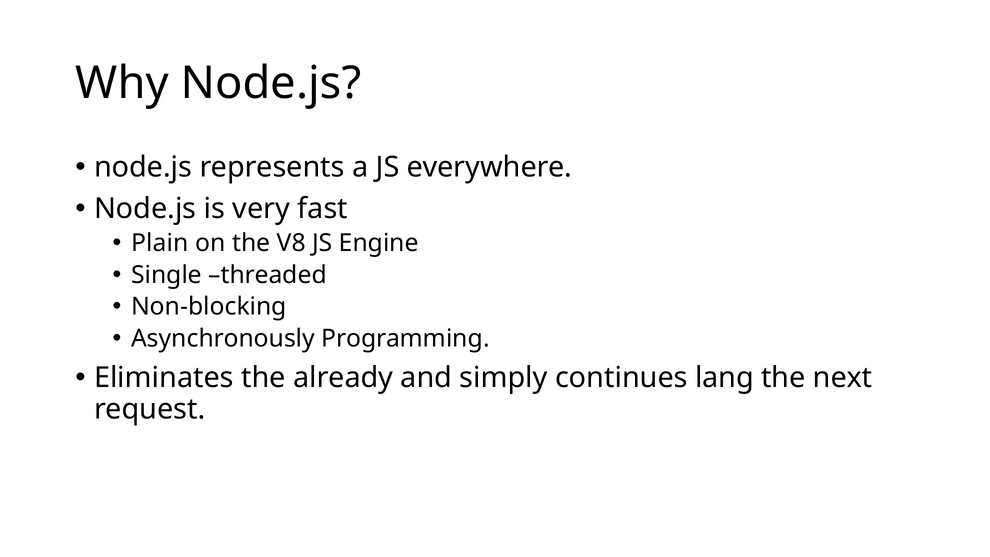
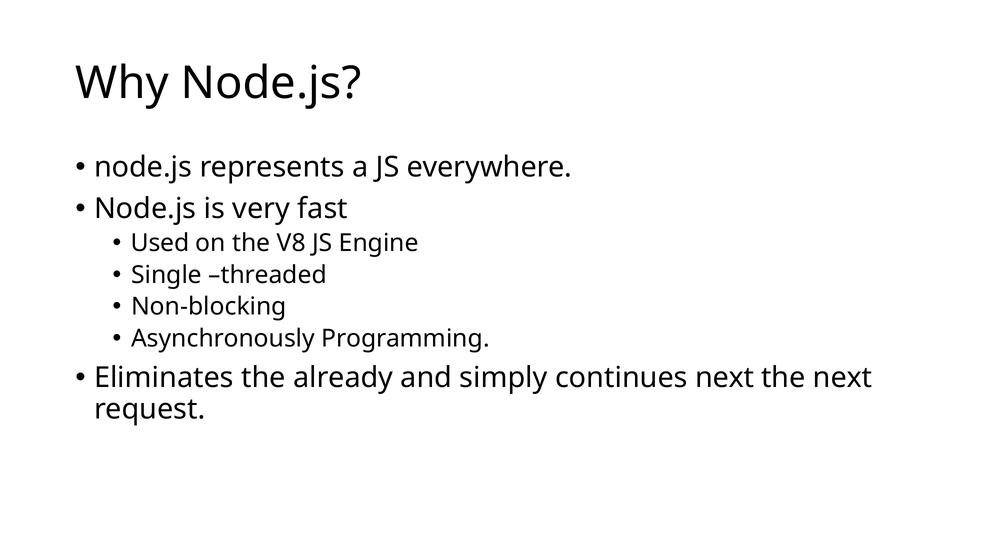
Plain: Plain -> Used
continues lang: lang -> next
